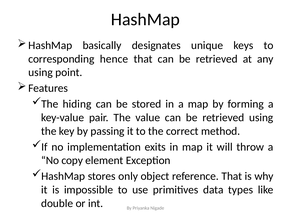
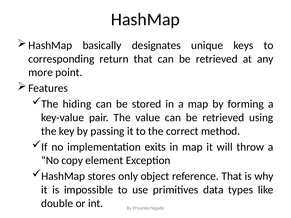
hence: hence -> return
using at (41, 72): using -> more
